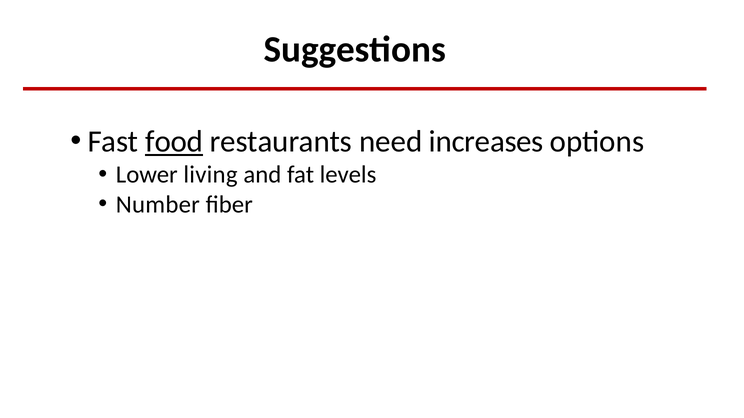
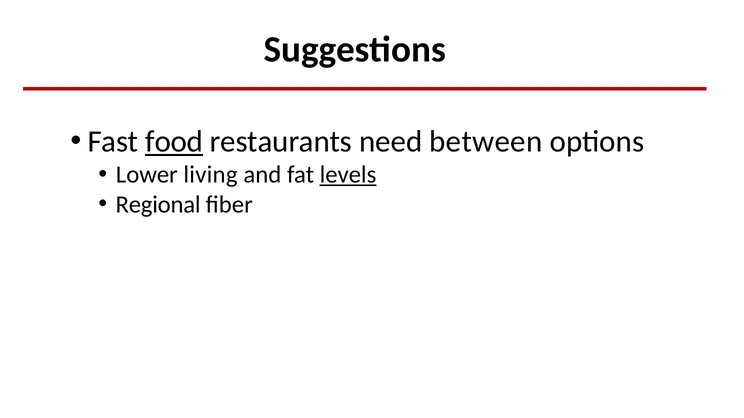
increases: increases -> between
levels underline: none -> present
Number: Number -> Regional
